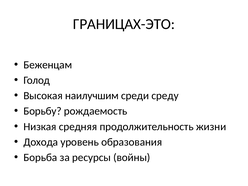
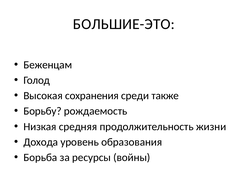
ГРАНИЦАХ-ЭТО: ГРАНИЦАХ-ЭТО -> БОЛЬШИЕ-ЭТО
наилучшим: наилучшим -> сохранения
среду: среду -> также
